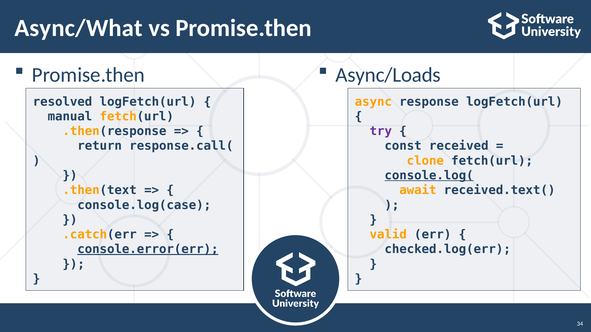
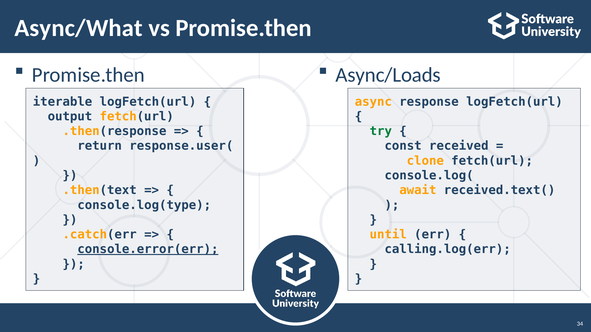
resolved: resolved -> iterable
manual: manual -> output
try colour: purple -> green
response.call(: response.call( -> response.user(
console.log( underline: present -> none
console.log(case: console.log(case -> console.log(type
valid: valid -> until
checked.log(err: checked.log(err -> calling.log(err
